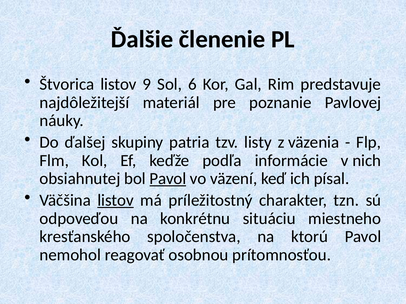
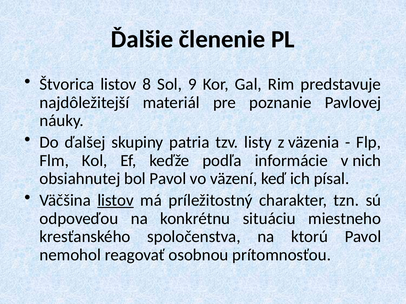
9: 9 -> 8
6: 6 -> 9
Pavol at (168, 179) underline: present -> none
